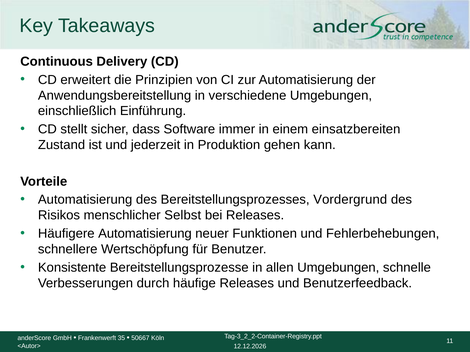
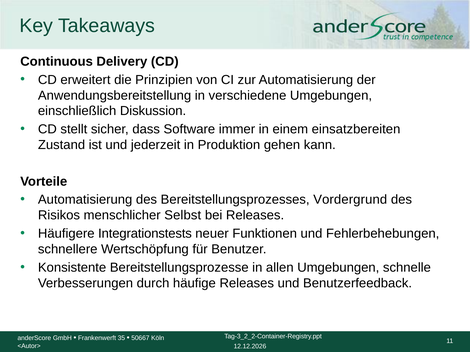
Einführung: Einführung -> Diskussion
Häufigere Automatisierung: Automatisierung -> Integrationstests
